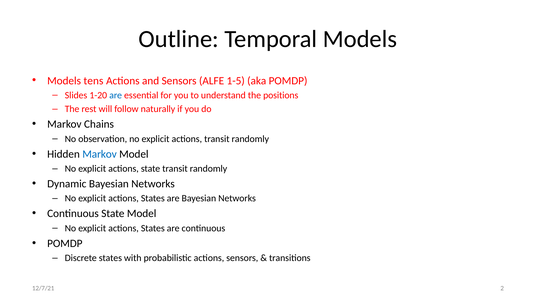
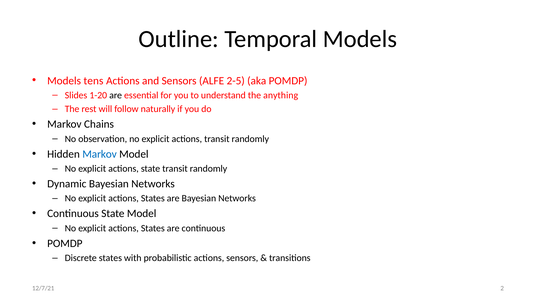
1-5: 1-5 -> 2-5
are at (116, 95) colour: blue -> black
positions: positions -> anything
